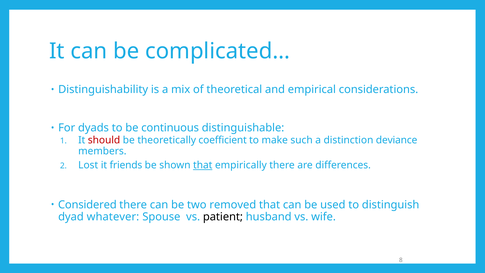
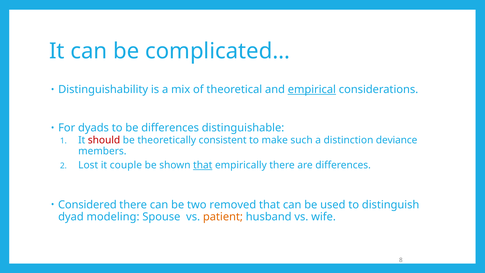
empirical underline: none -> present
be continuous: continuous -> differences
coefficient: coefficient -> consistent
friends: friends -> couple
whatever: whatever -> modeling
patient colour: black -> orange
